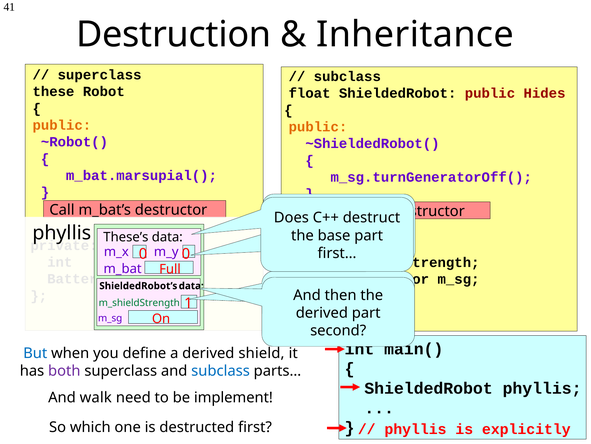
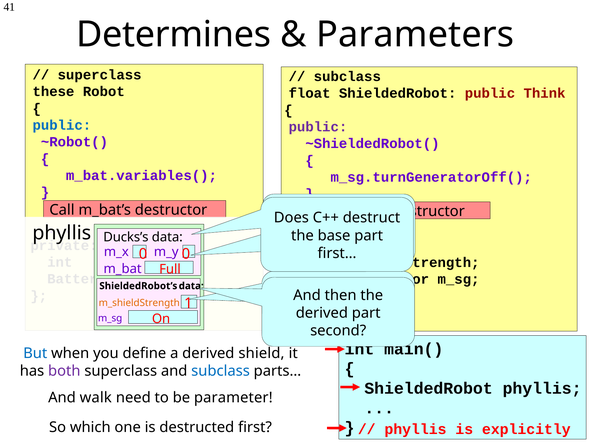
Destruction: Destruction -> Determines
Inheritance: Inheritance -> Parameters
Hides: Hides -> Think
public at (62, 125) colour: orange -> blue
public at (318, 127) colour: orange -> purple
m_bat.marsupial(: m_bat.marsupial( -> m_bat.variables(
These’s: These’s -> Ducks’s
m_shieldStrength colour: green -> orange
implement: implement -> parameter
